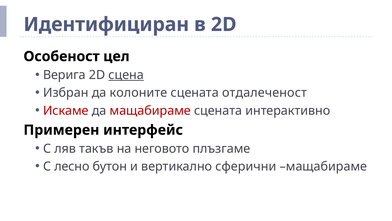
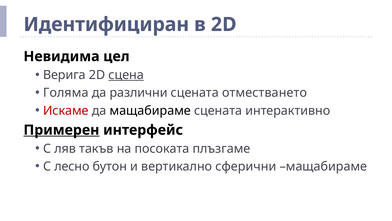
Особеност: Особеност -> Невидима
Избран: Избран -> Голяма
колоните: колоните -> различни
отдалеченост: отдалеченост -> отместването
мащабираме at (150, 110) colour: red -> black
Примерен underline: none -> present
неговото: неговото -> посоката
